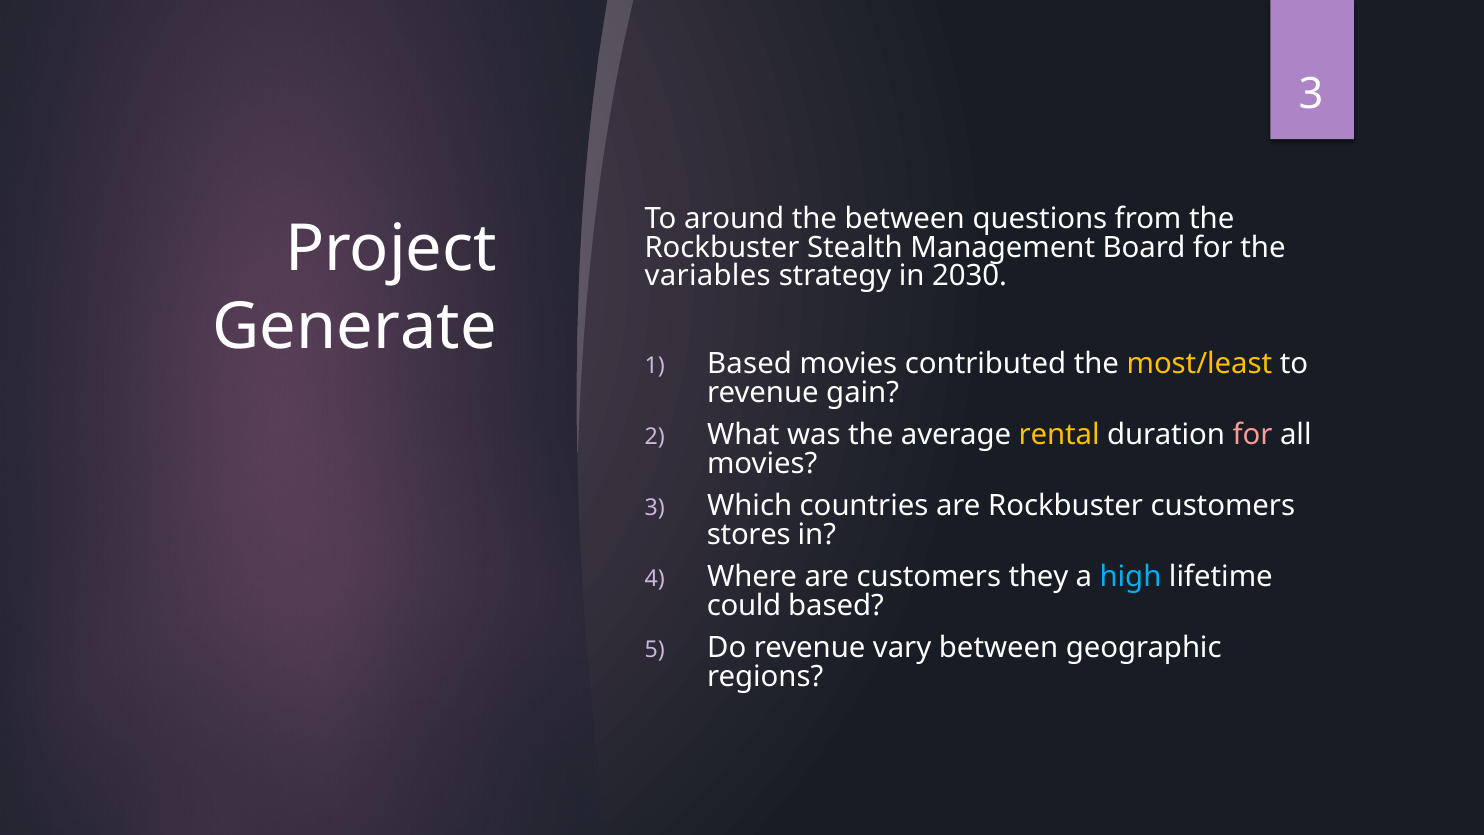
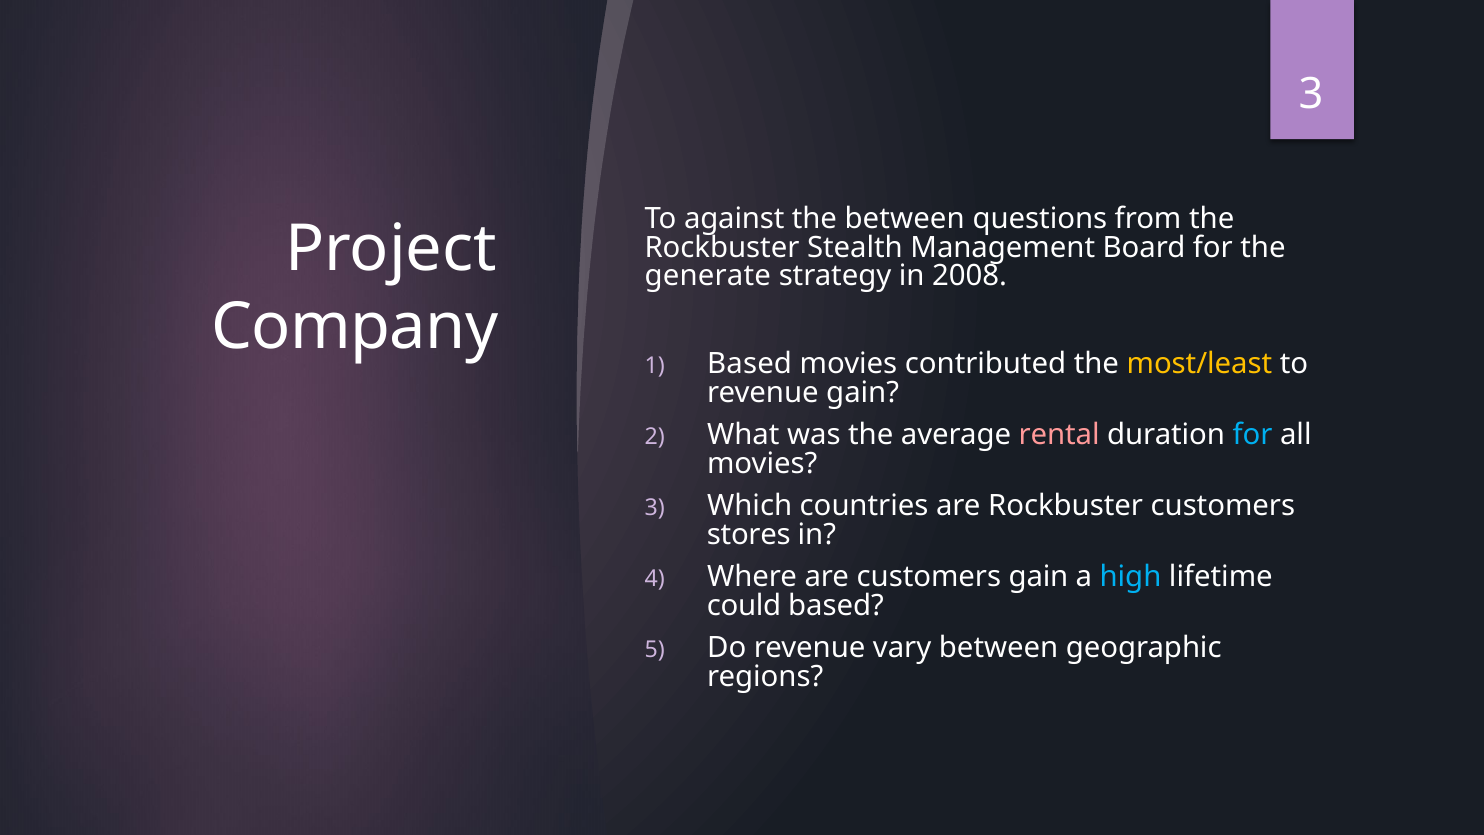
around: around -> against
variables: variables -> generate
2030: 2030 -> 2008
Generate: Generate -> Company
rental colour: yellow -> pink
for at (1253, 435) colour: pink -> light blue
customers they: they -> gain
